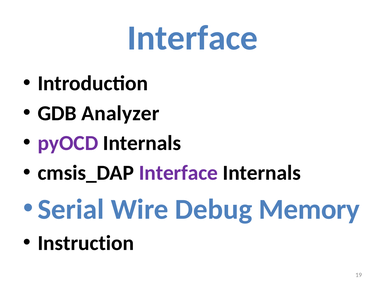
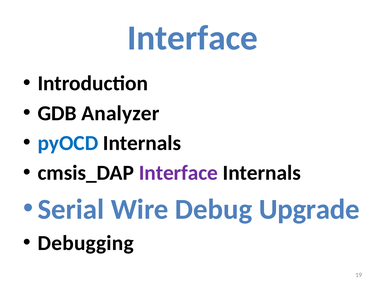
pyOCD colour: purple -> blue
Memory: Memory -> Upgrade
Instruction: Instruction -> Debugging
